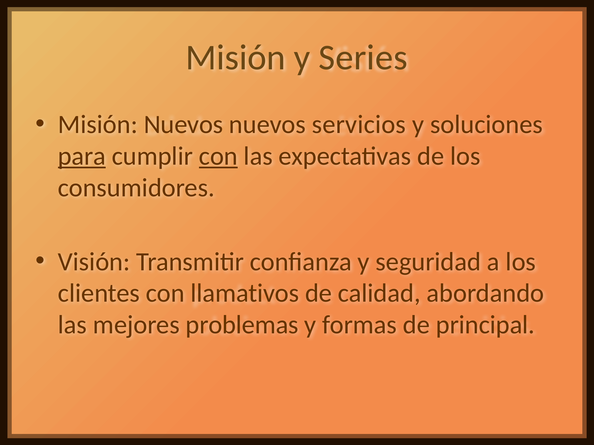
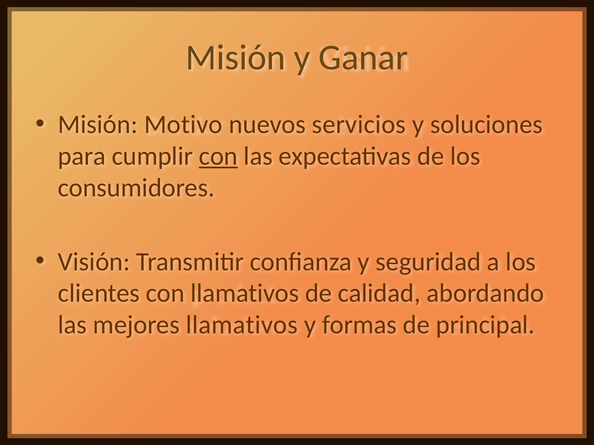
Series: Series -> Ganar
Misión Nuevos: Nuevos -> Motivo
para underline: present -> none
mejores problemas: problemas -> llamativos
